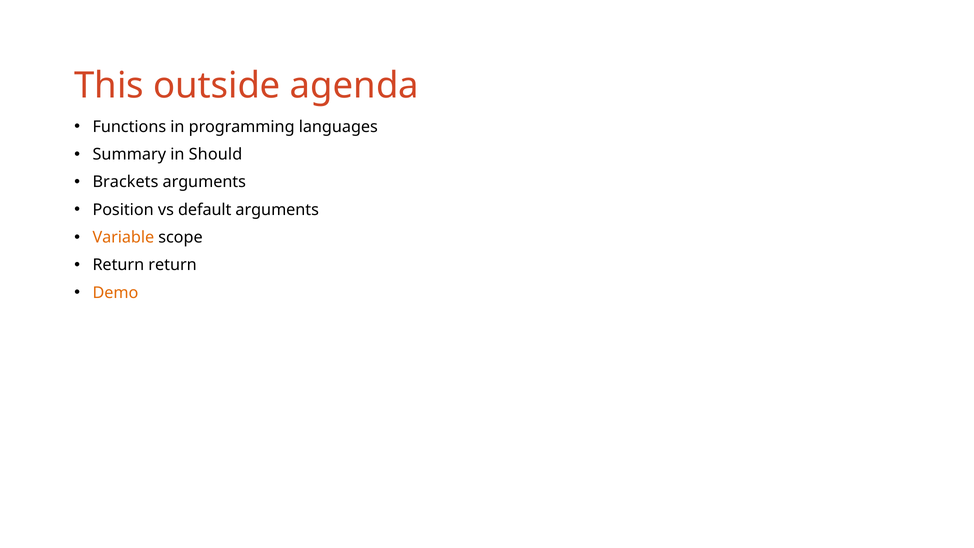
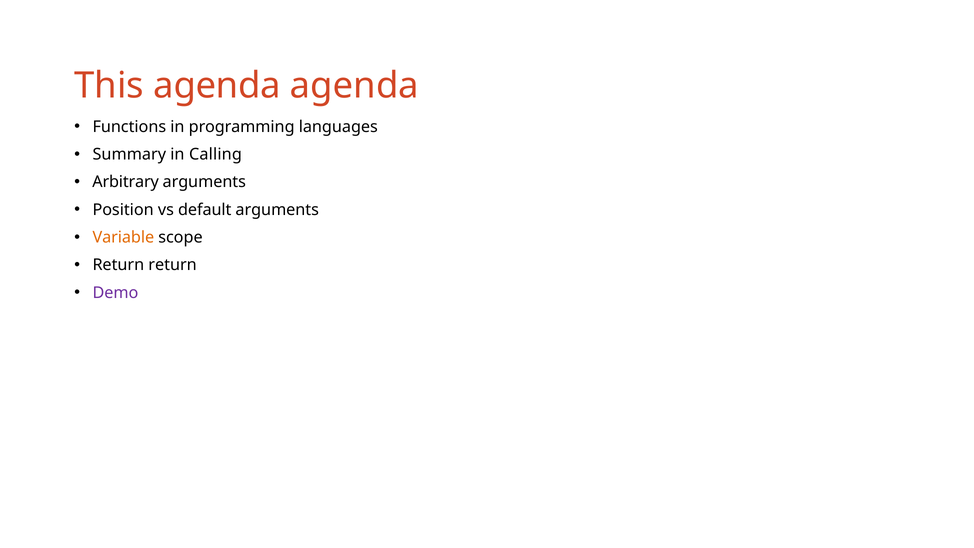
This outside: outside -> agenda
Should: Should -> Calling
Brackets: Brackets -> Arbitrary
Demo colour: orange -> purple
